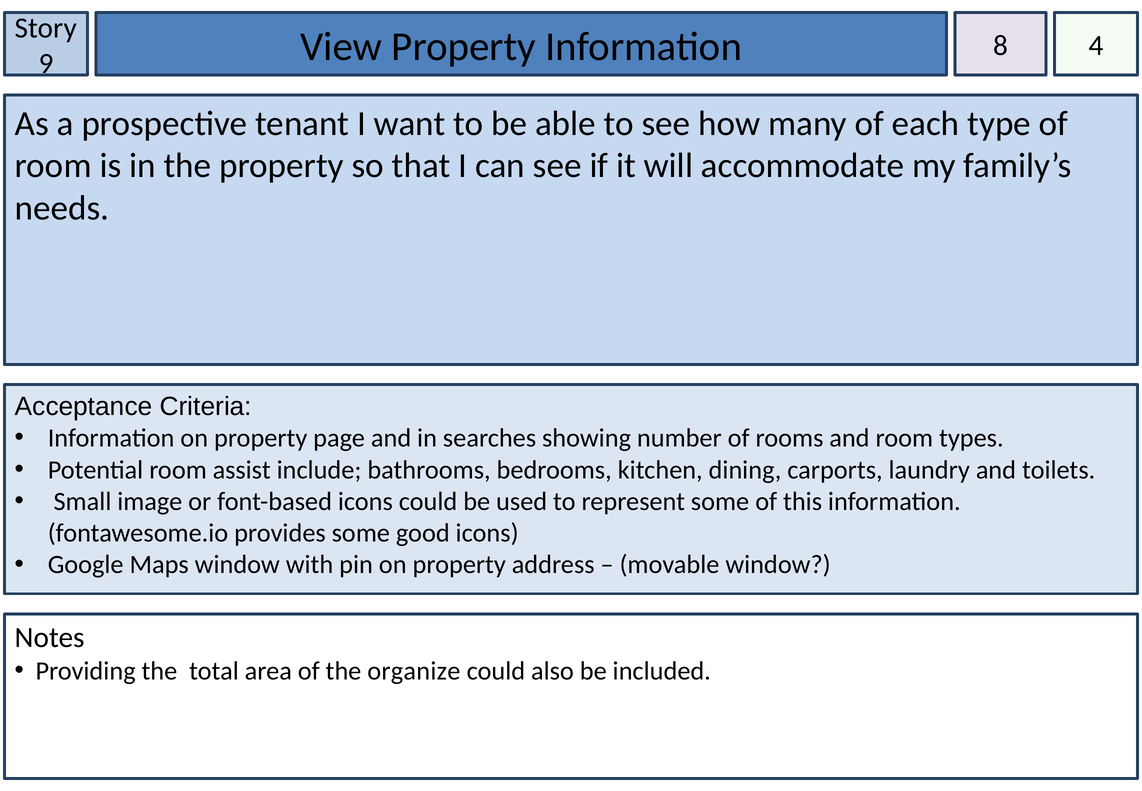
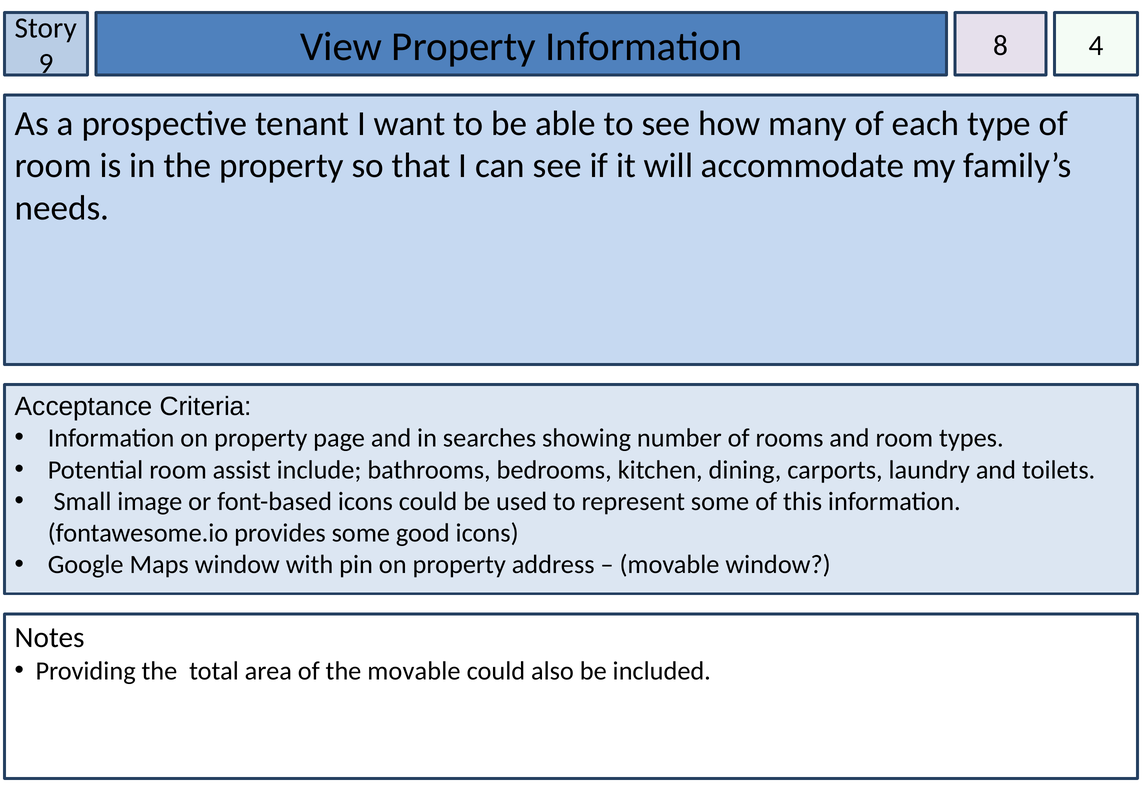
the organize: organize -> movable
